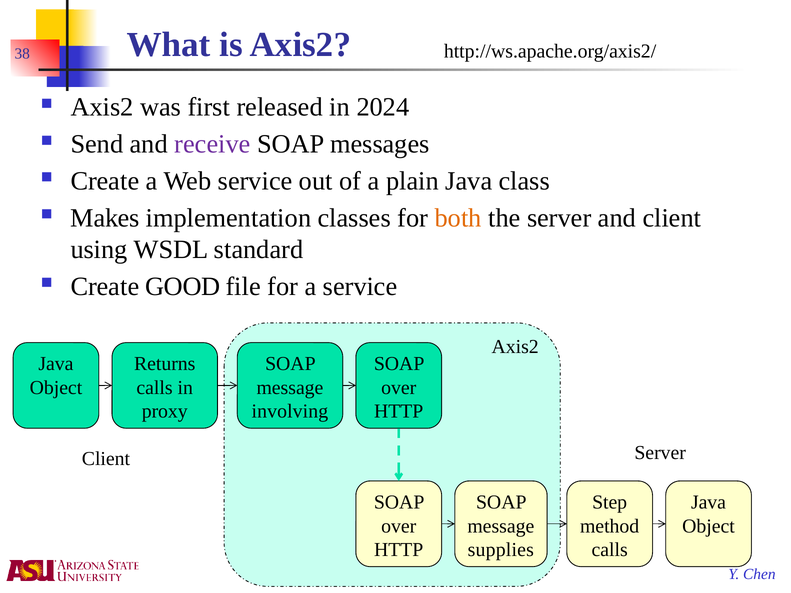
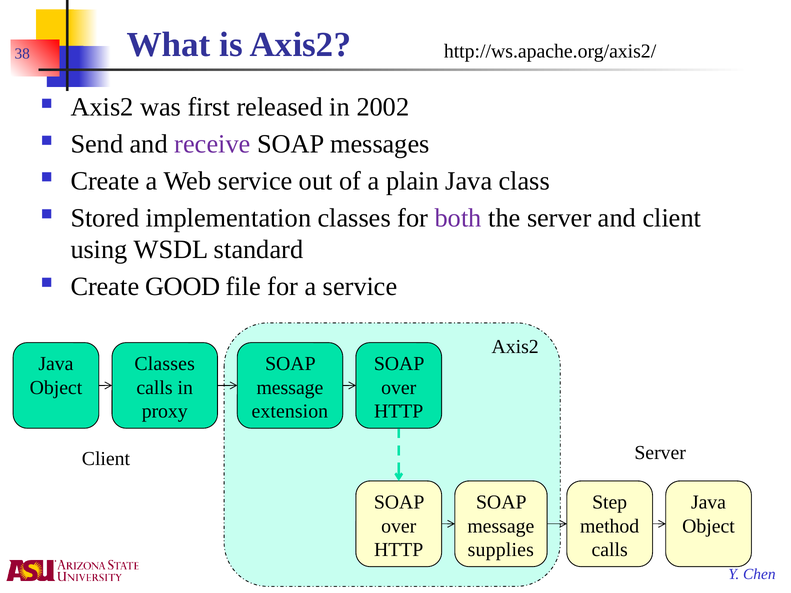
2024: 2024 -> 2002
Makes: Makes -> Stored
both colour: orange -> purple
Returns at (165, 364): Returns -> Classes
involving: involving -> extension
